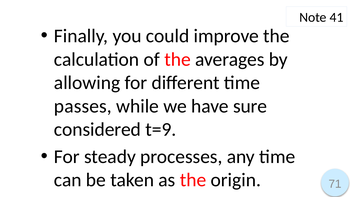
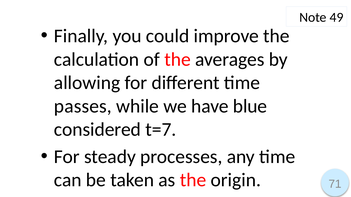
41: 41 -> 49
sure: sure -> blue
t=9: t=9 -> t=7
